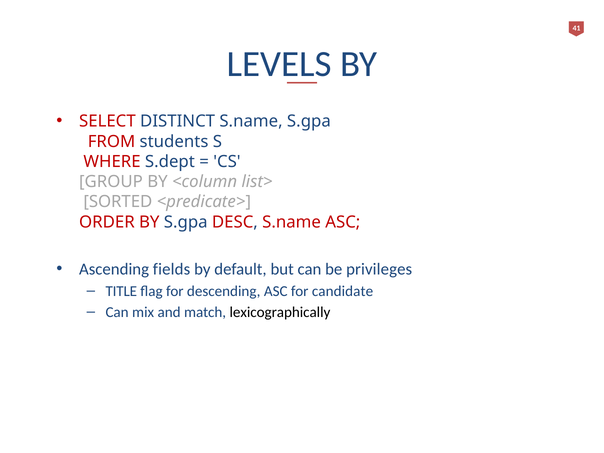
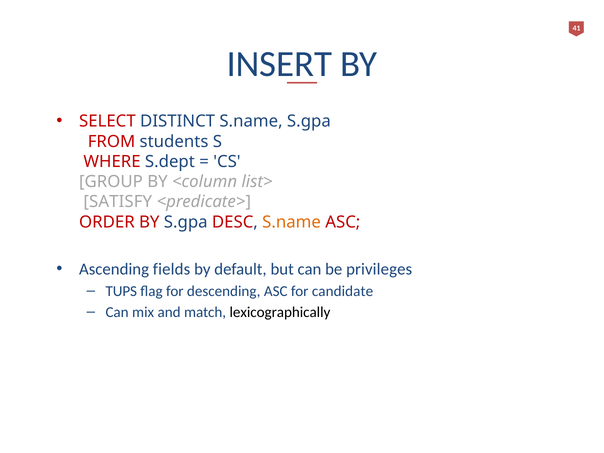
LEVELS: LEVELS -> INSERT
SORTED: SORTED -> SATISFY
S.name at (292, 222) colour: red -> orange
TITLE: TITLE -> TUPS
